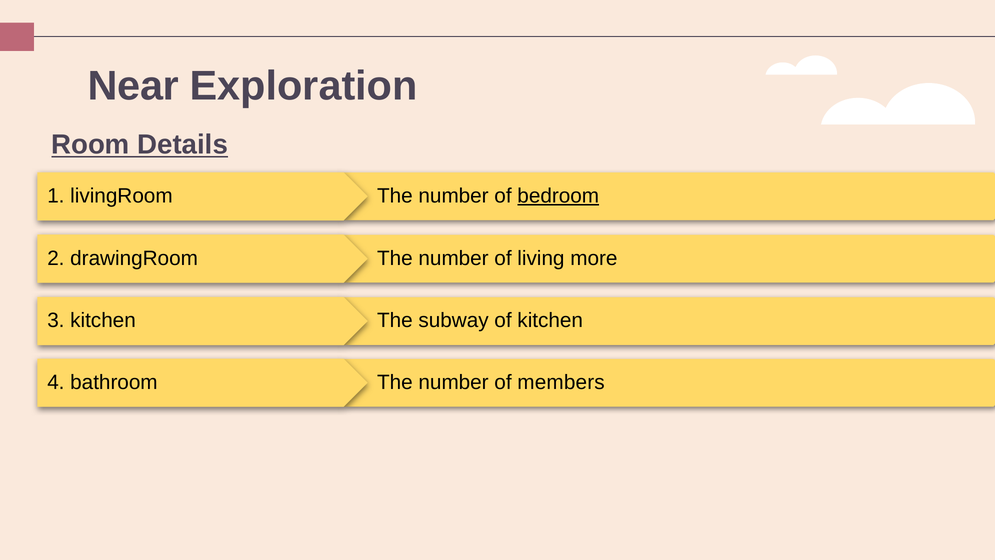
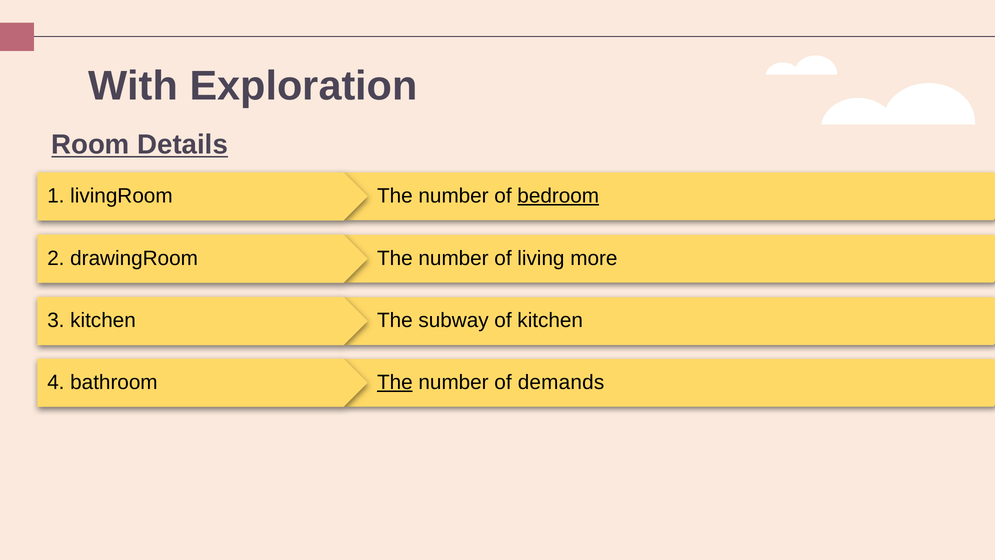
Near: Near -> With
The at (395, 382) underline: none -> present
members: members -> demands
